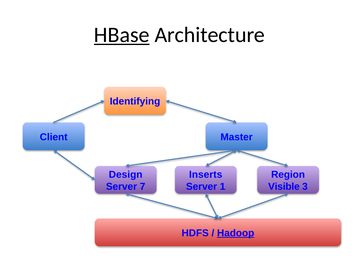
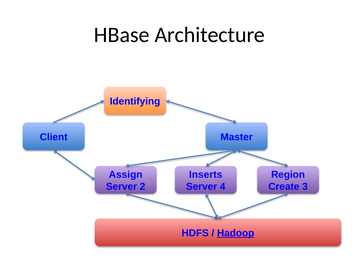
HBase underline: present -> none
Design: Design -> Assign
7: 7 -> 2
1: 1 -> 4
Visible: Visible -> Create
